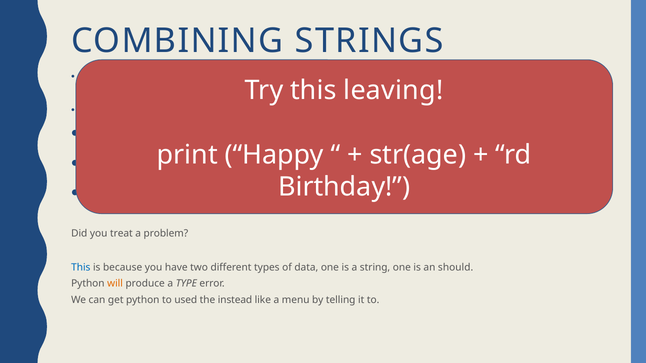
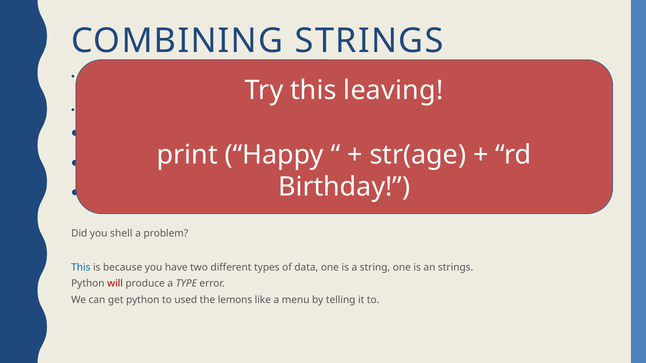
treat: treat -> shell
an should: should -> strings
will colour: orange -> red
instead: instead -> lemons
